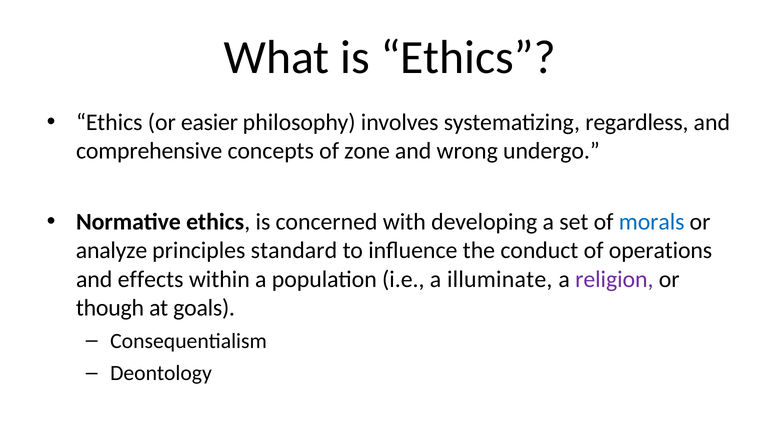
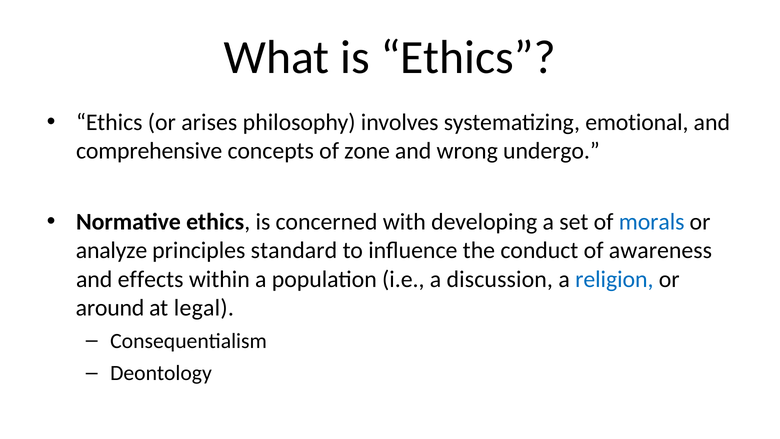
easier: easier -> arises
regardless: regardless -> emotional
operations: operations -> awareness
illuminate: illuminate -> discussion
religion colour: purple -> blue
though: though -> around
goals: goals -> legal
